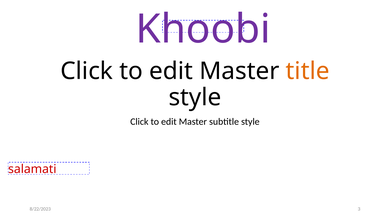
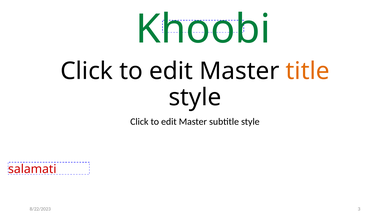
Khoobi colour: purple -> green
